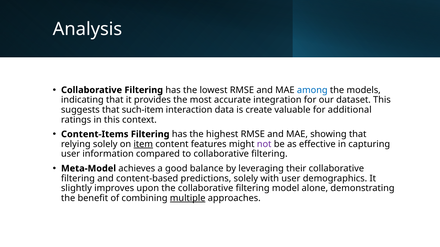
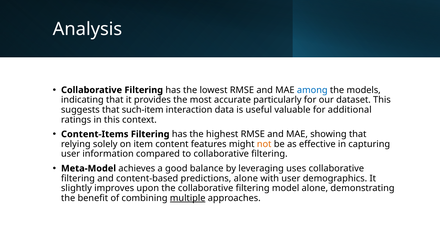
integration: integration -> particularly
create: create -> useful
item underline: present -> none
not colour: purple -> orange
their: their -> uses
predictions solely: solely -> alone
